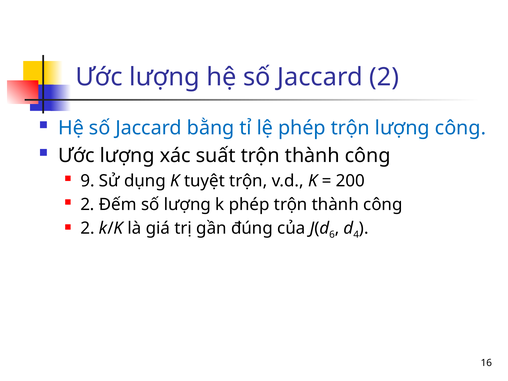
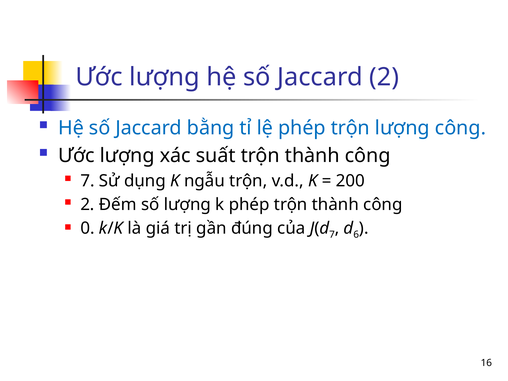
9 at (87, 181): 9 -> 7
tuyệt: tuyệt -> ngẫu
2 at (87, 228): 2 -> 0
6 at (332, 235): 6 -> 7
4: 4 -> 6
